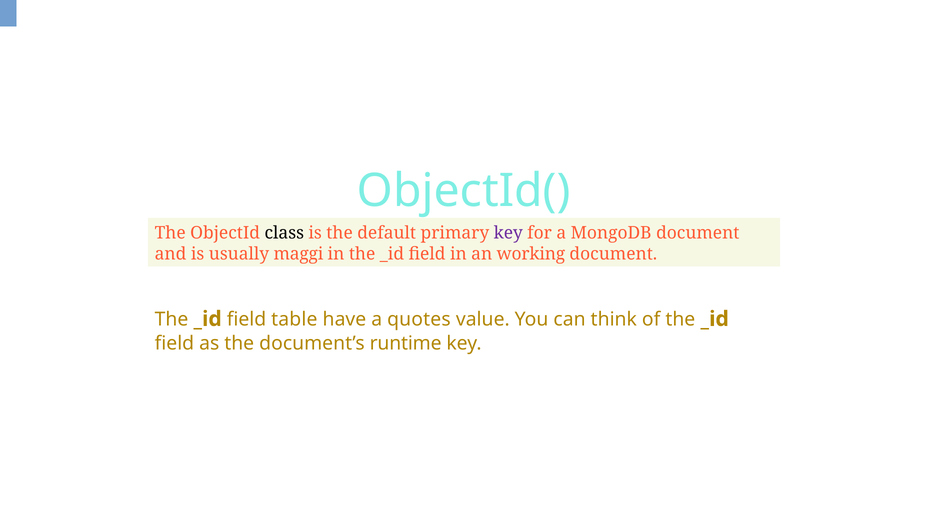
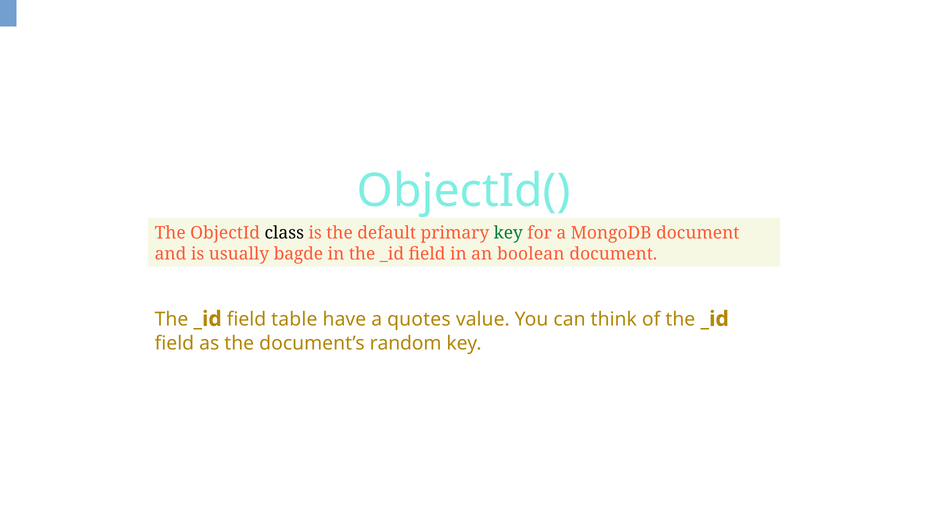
key at (508, 233) colour: purple -> green
maggi: maggi -> bagde
working: working -> boolean
runtime: runtime -> random
